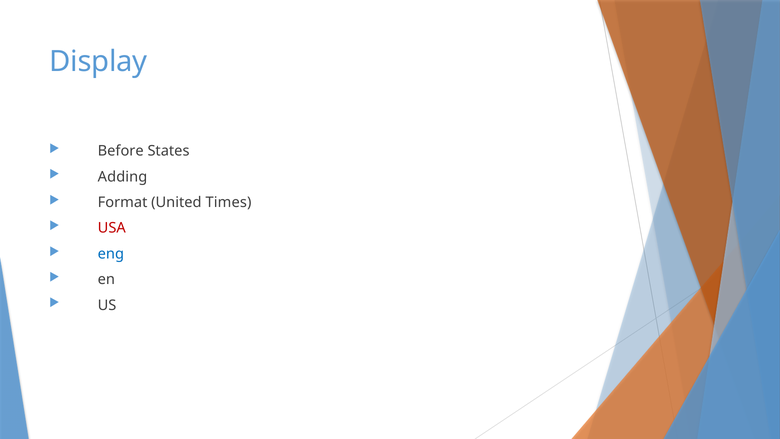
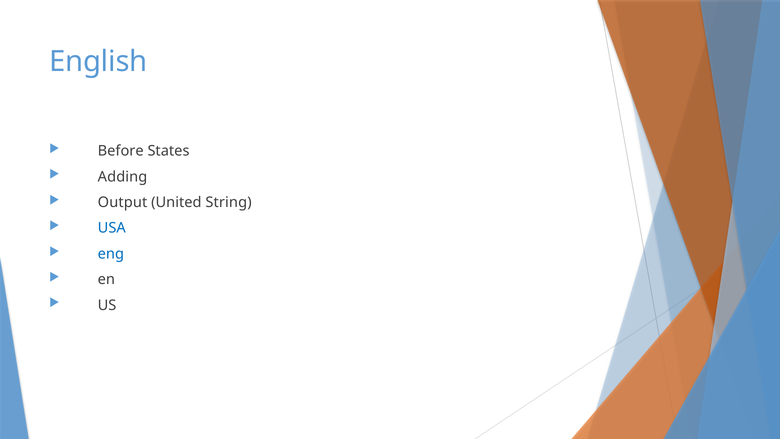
Display: Display -> English
Format: Format -> Output
Times: Times -> String
USA colour: red -> blue
